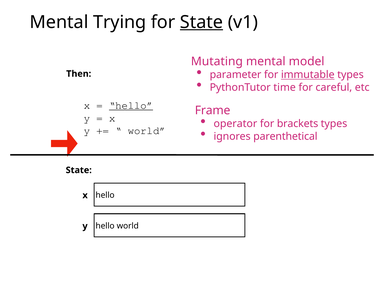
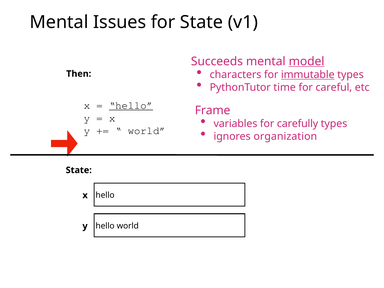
Trying: Trying -> Issues
State at (202, 22) underline: present -> none
Mutating: Mutating -> Succeeds
model underline: none -> present
parameter: parameter -> characters
operator: operator -> variables
brackets: brackets -> carefully
parenthetical: parenthetical -> organization
